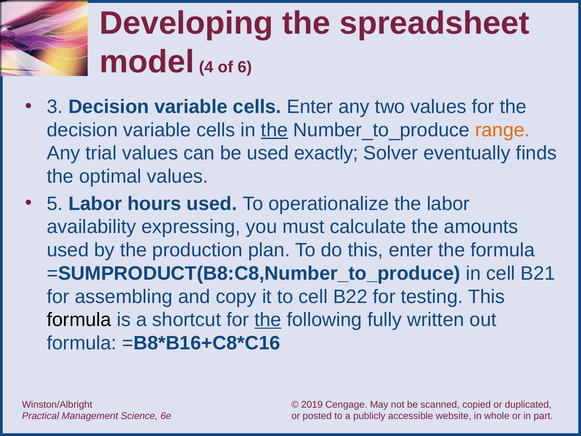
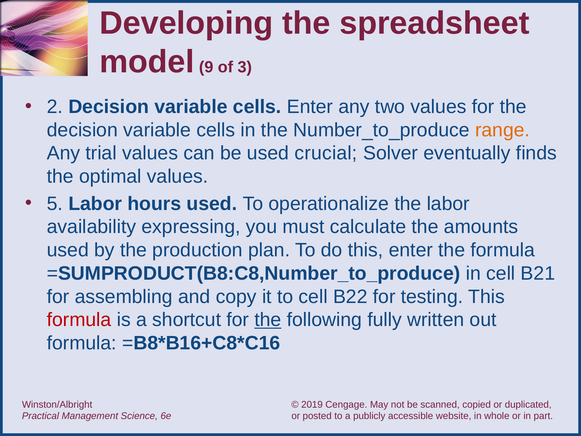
4: 4 -> 9
6: 6 -> 3
3: 3 -> 2
the at (274, 130) underline: present -> none
exactly: exactly -> crucial
formula at (79, 320) colour: black -> red
